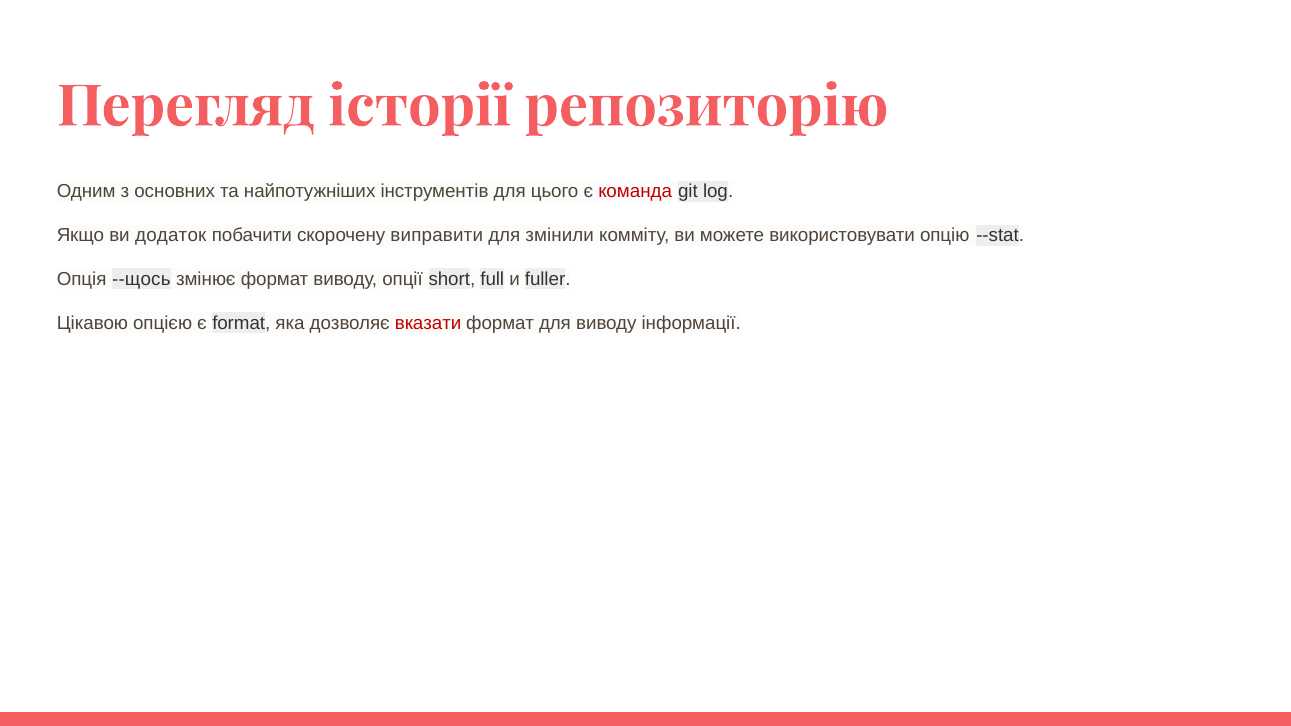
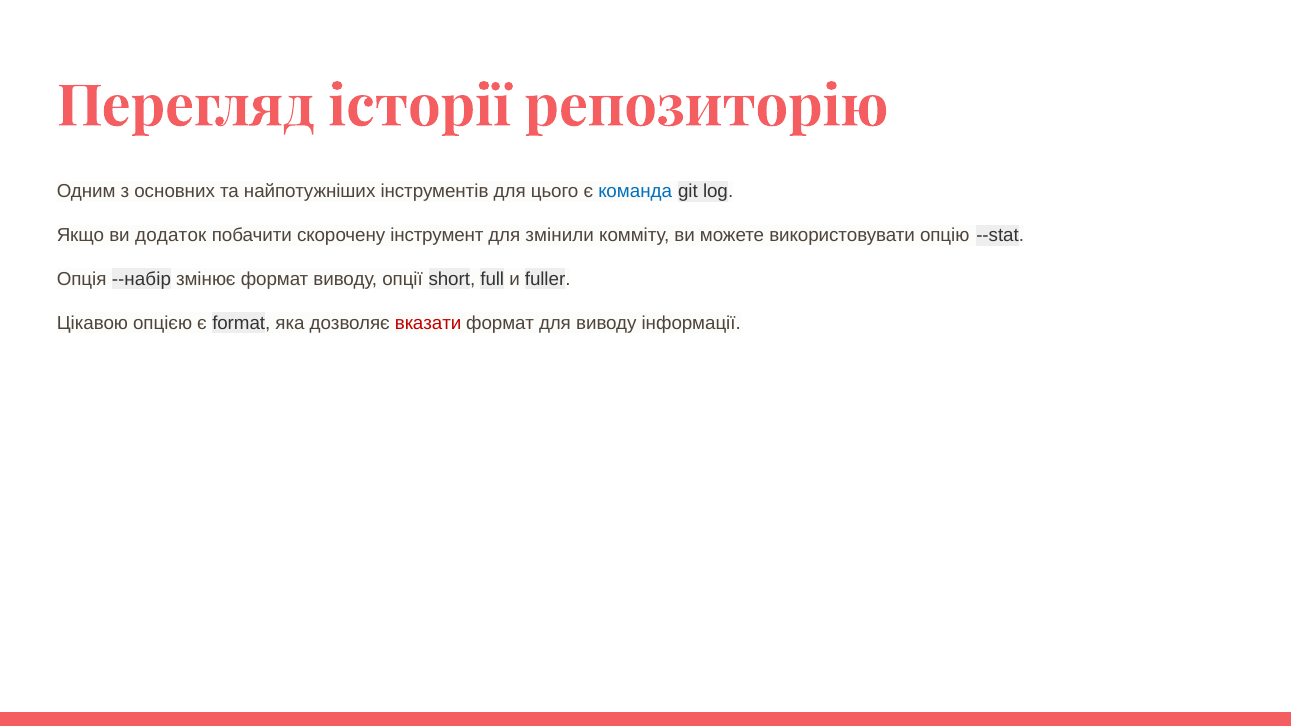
команда colour: red -> blue
виправити: виправити -> інструмент
--щось: --щось -> --набір
